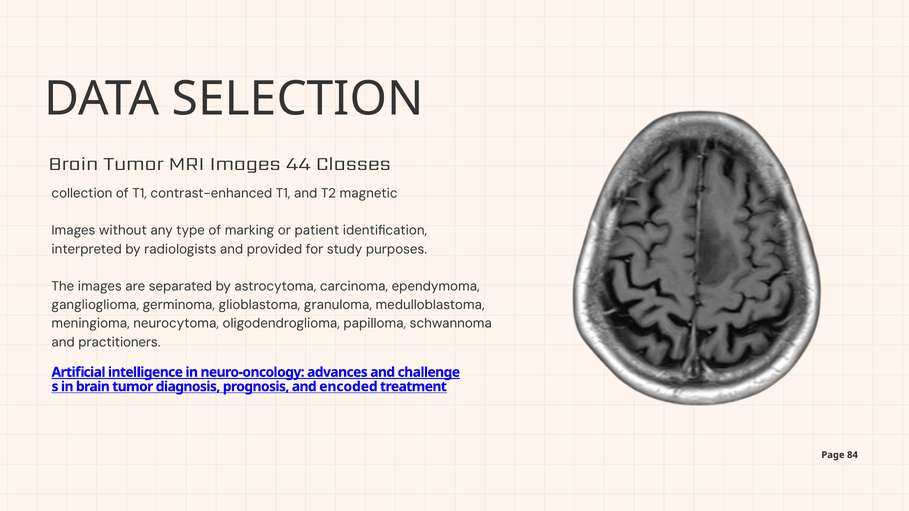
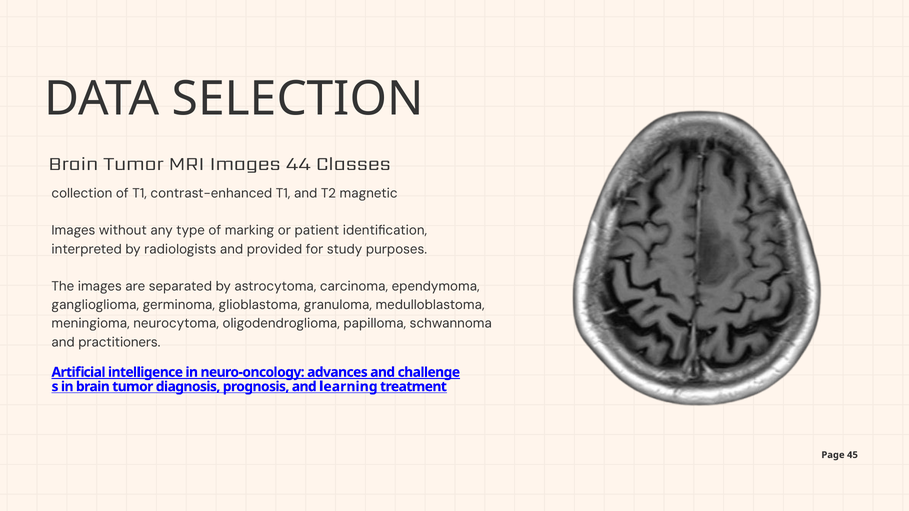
encoded: encoded -> learning
84: 84 -> 45
